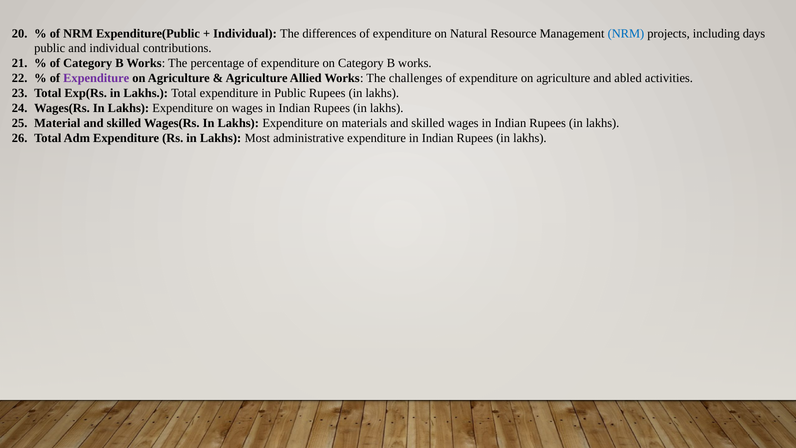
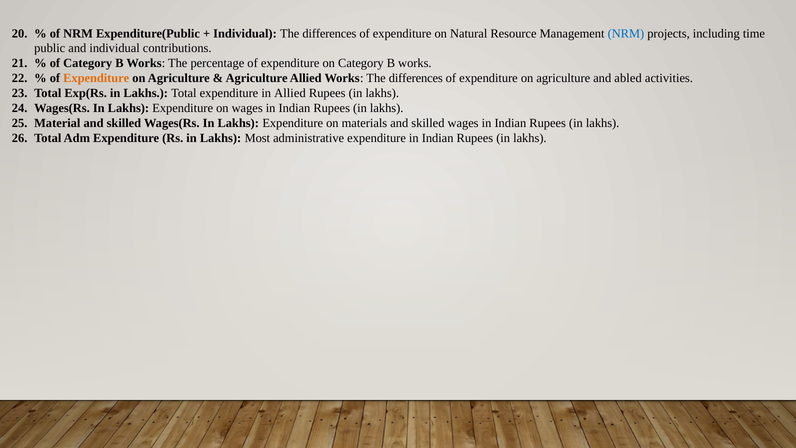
days: days -> time
Expenditure at (96, 78) colour: purple -> orange
Works The challenges: challenges -> differences
in Public: Public -> Allied
